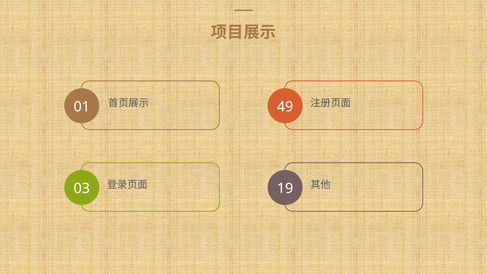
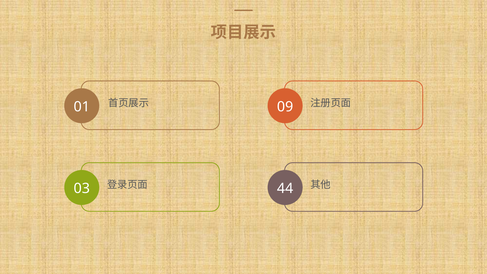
49: 49 -> 09
19: 19 -> 44
